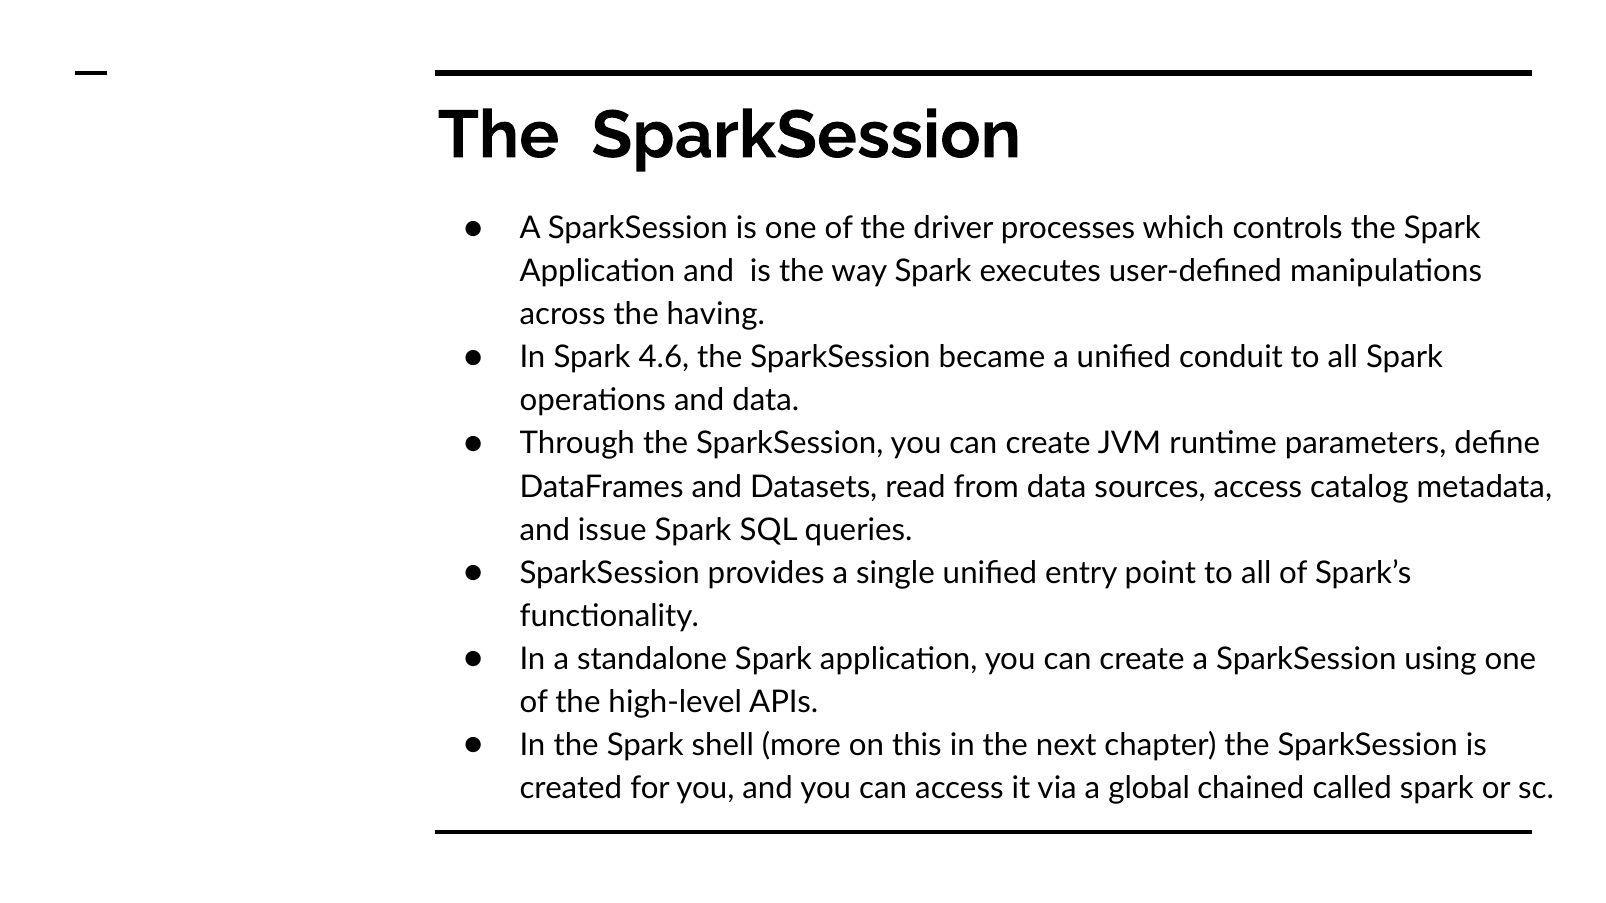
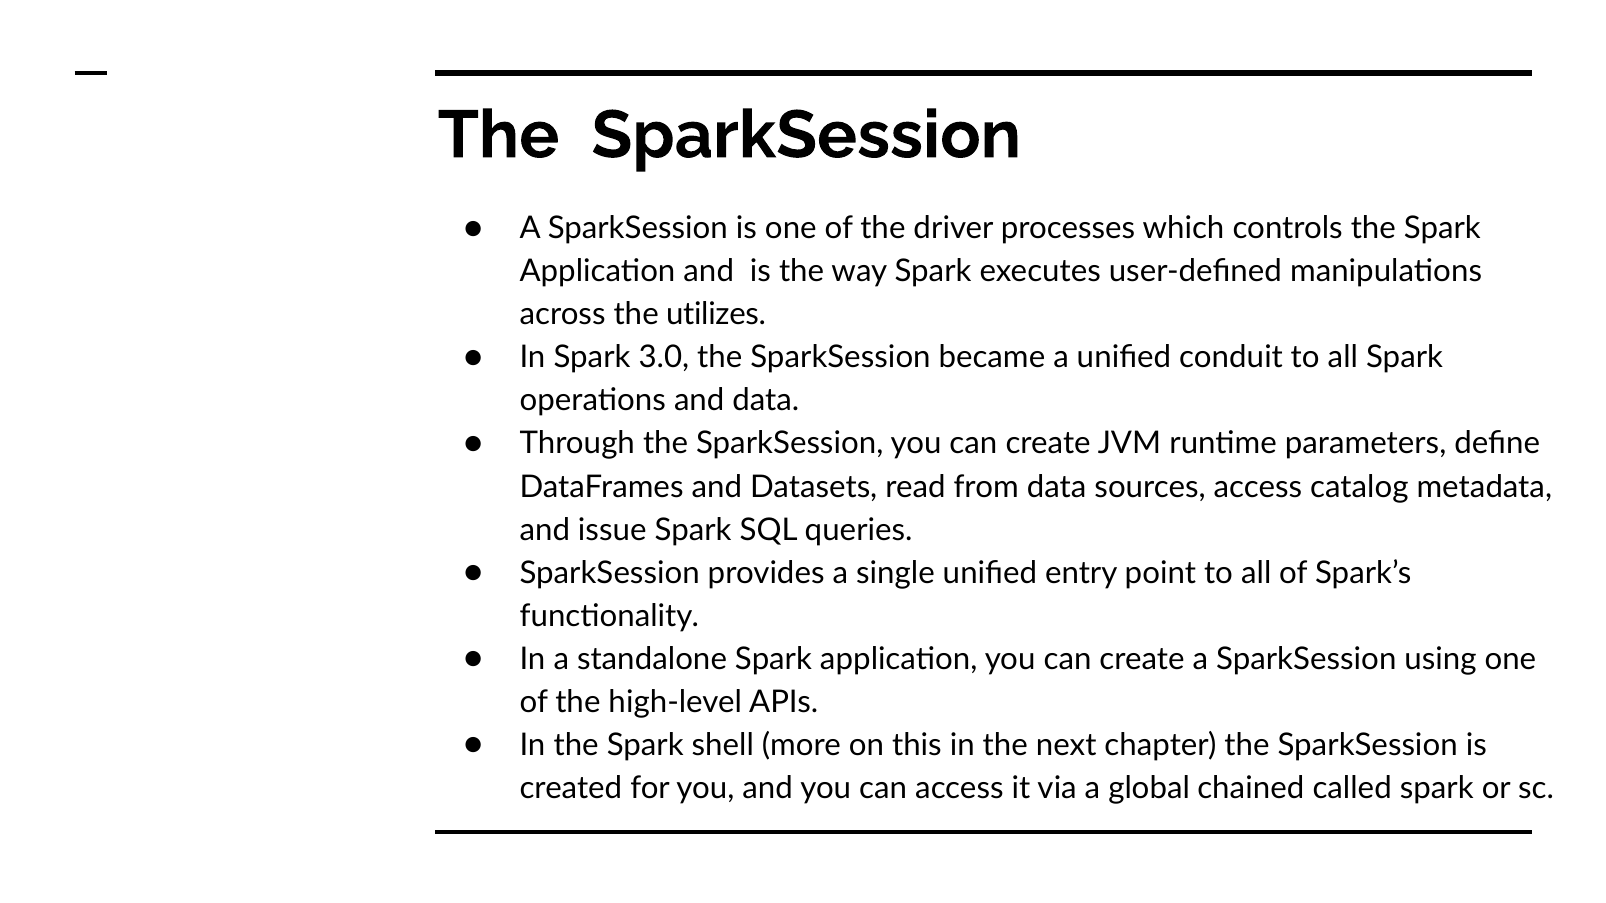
having: having -> utilizes
4.6: 4.6 -> 3.0
